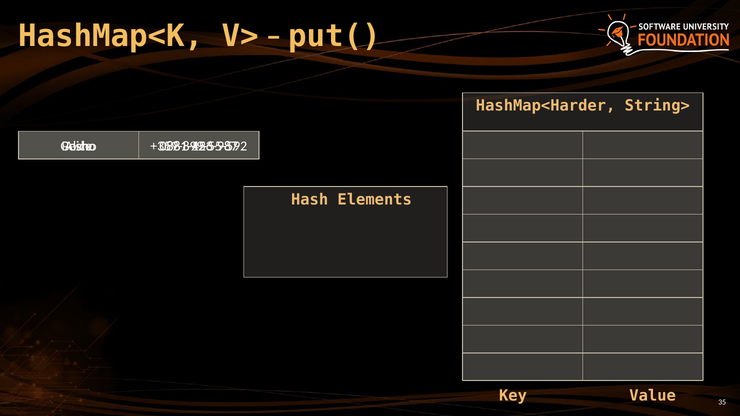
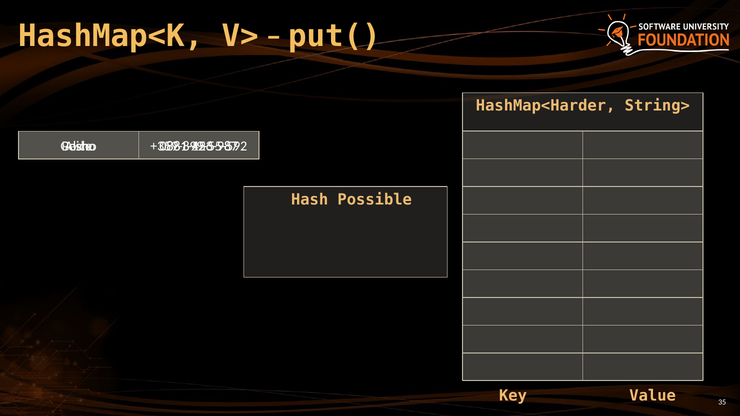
Elements: Elements -> Possible
